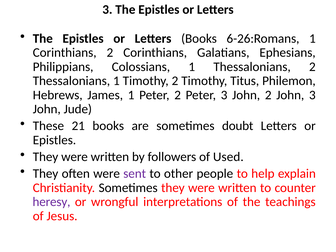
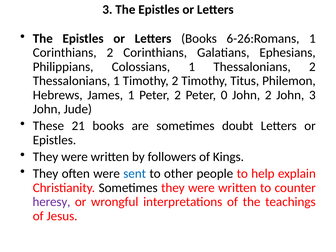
Peter 3: 3 -> 0
Used: Used -> Kings
sent colour: purple -> blue
